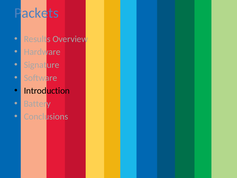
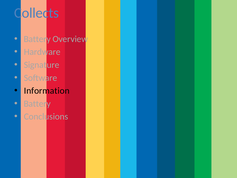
Packets: Packets -> Collects
Results at (37, 39): Results -> Battery
Introduction: Introduction -> Information
